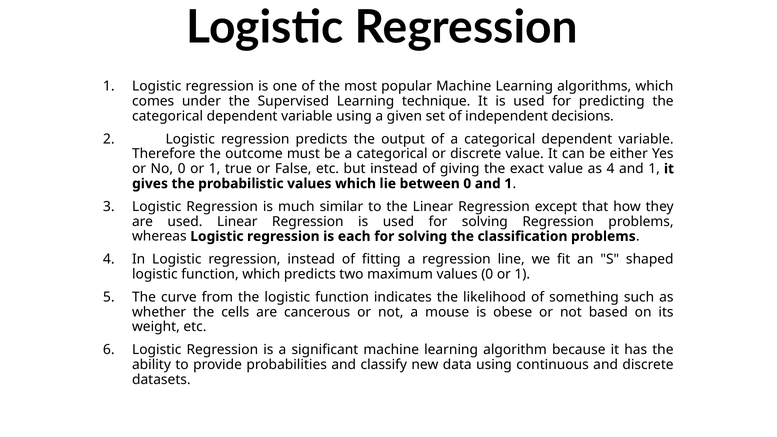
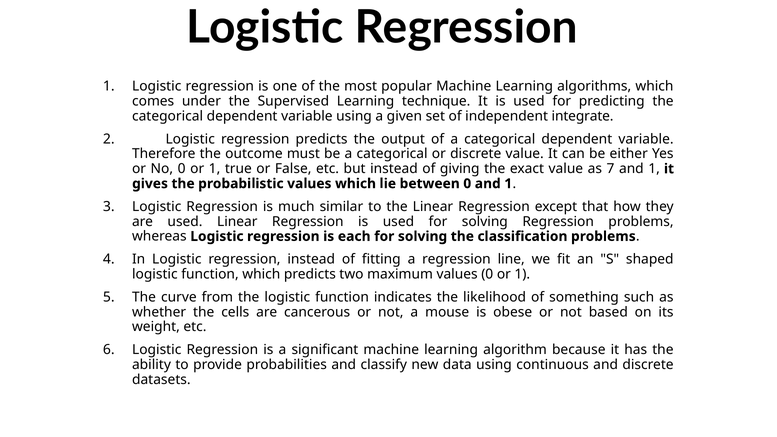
decisions: decisions -> integrate
as 4: 4 -> 7
